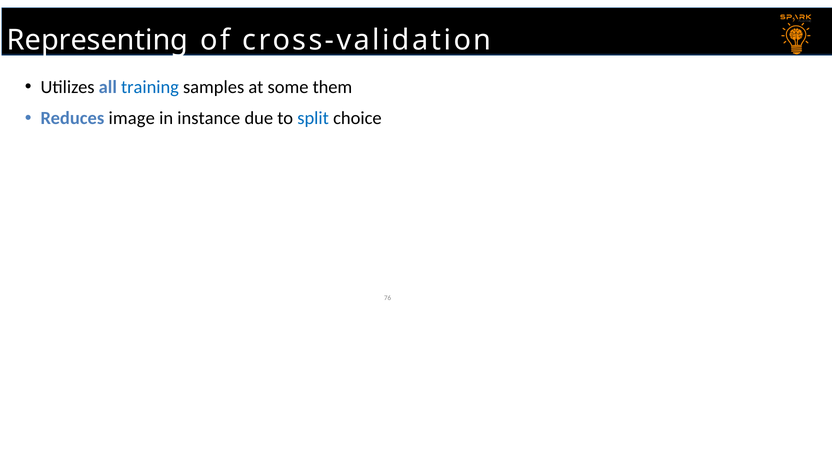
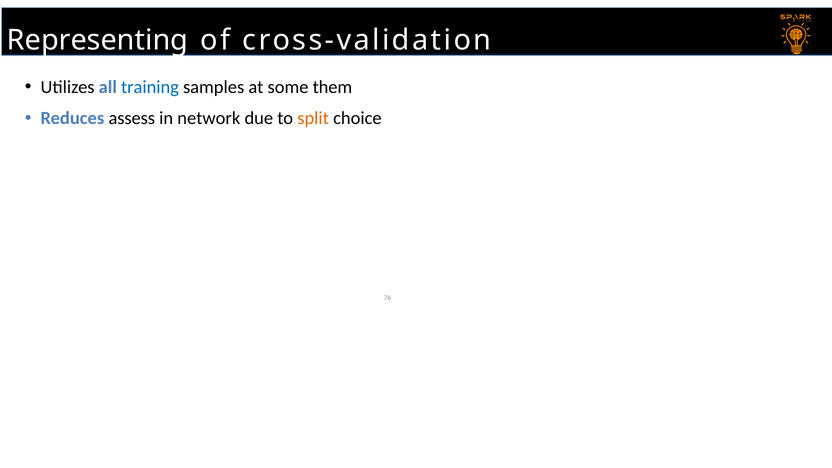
image: image -> assess
instance: instance -> network
split colour: blue -> orange
